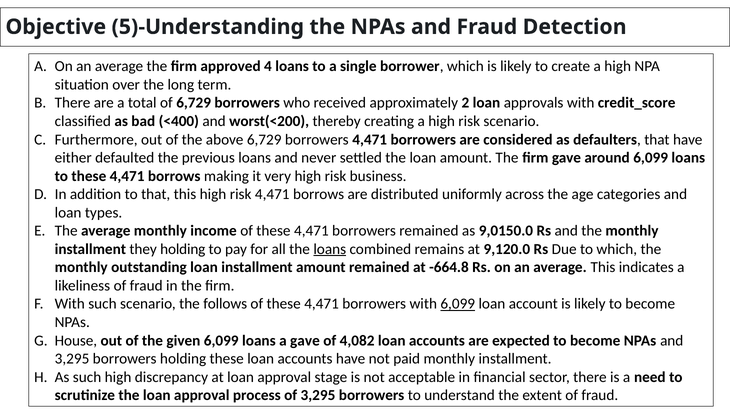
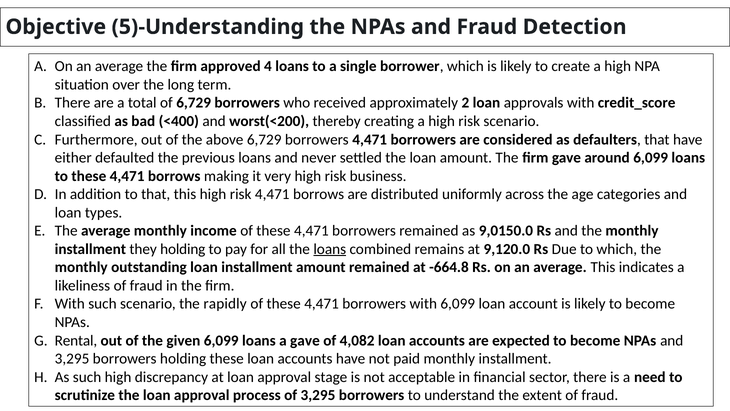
follows: follows -> rapidly
6,099 at (458, 304) underline: present -> none
House: House -> Rental
